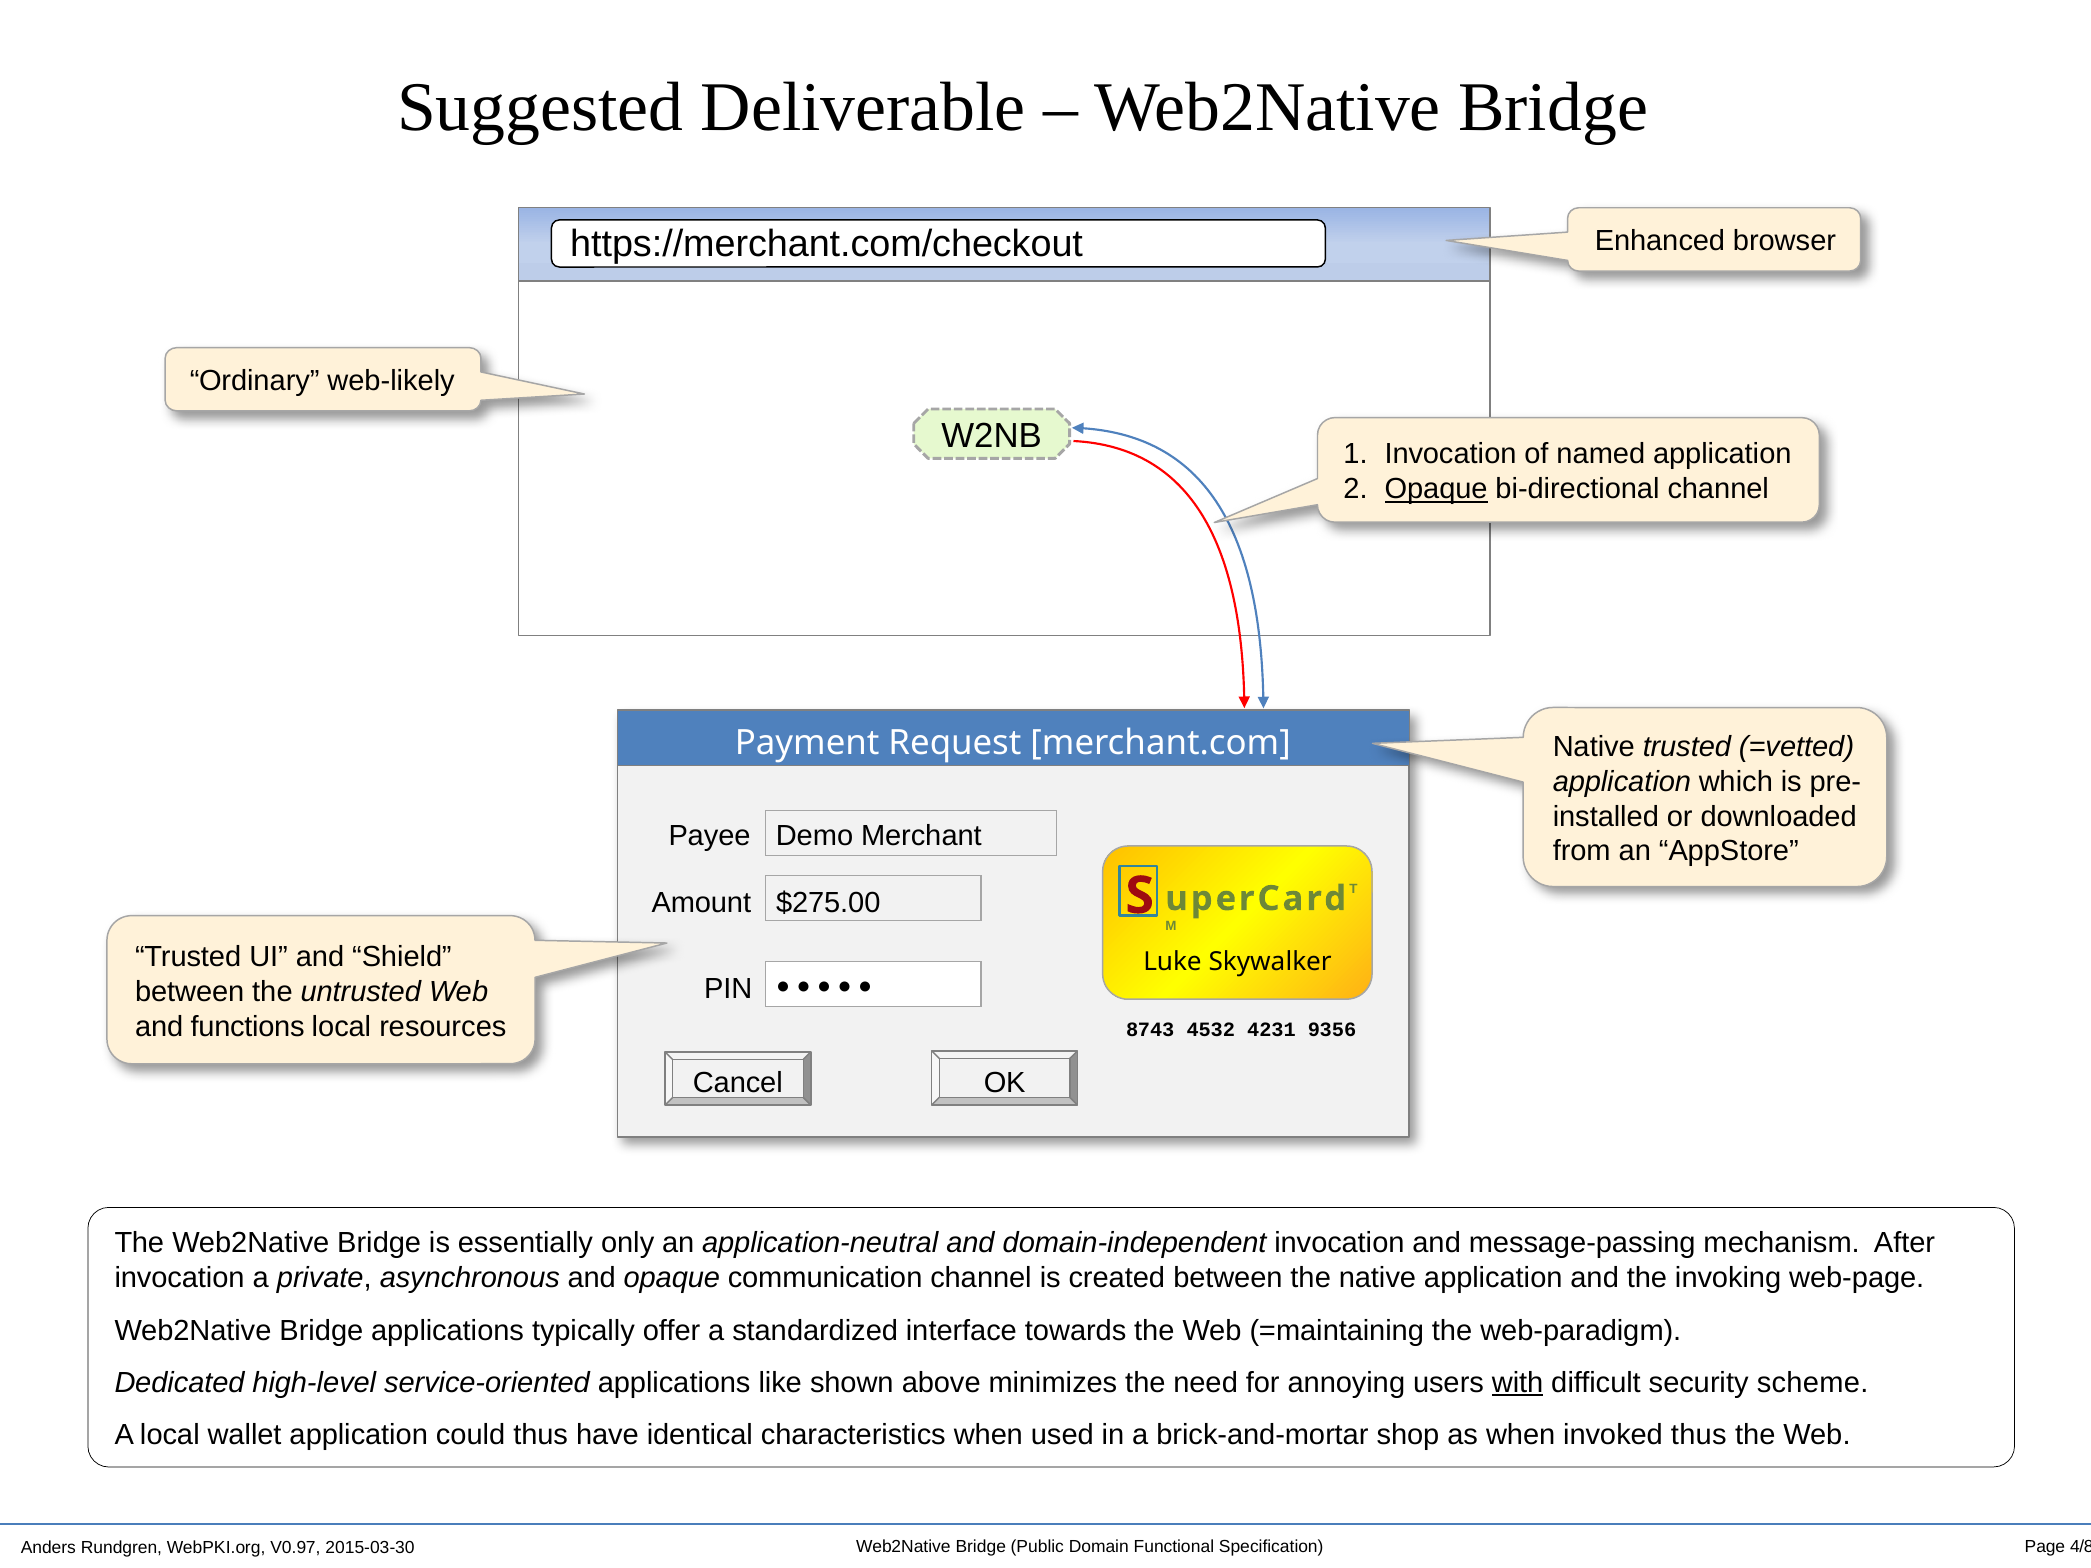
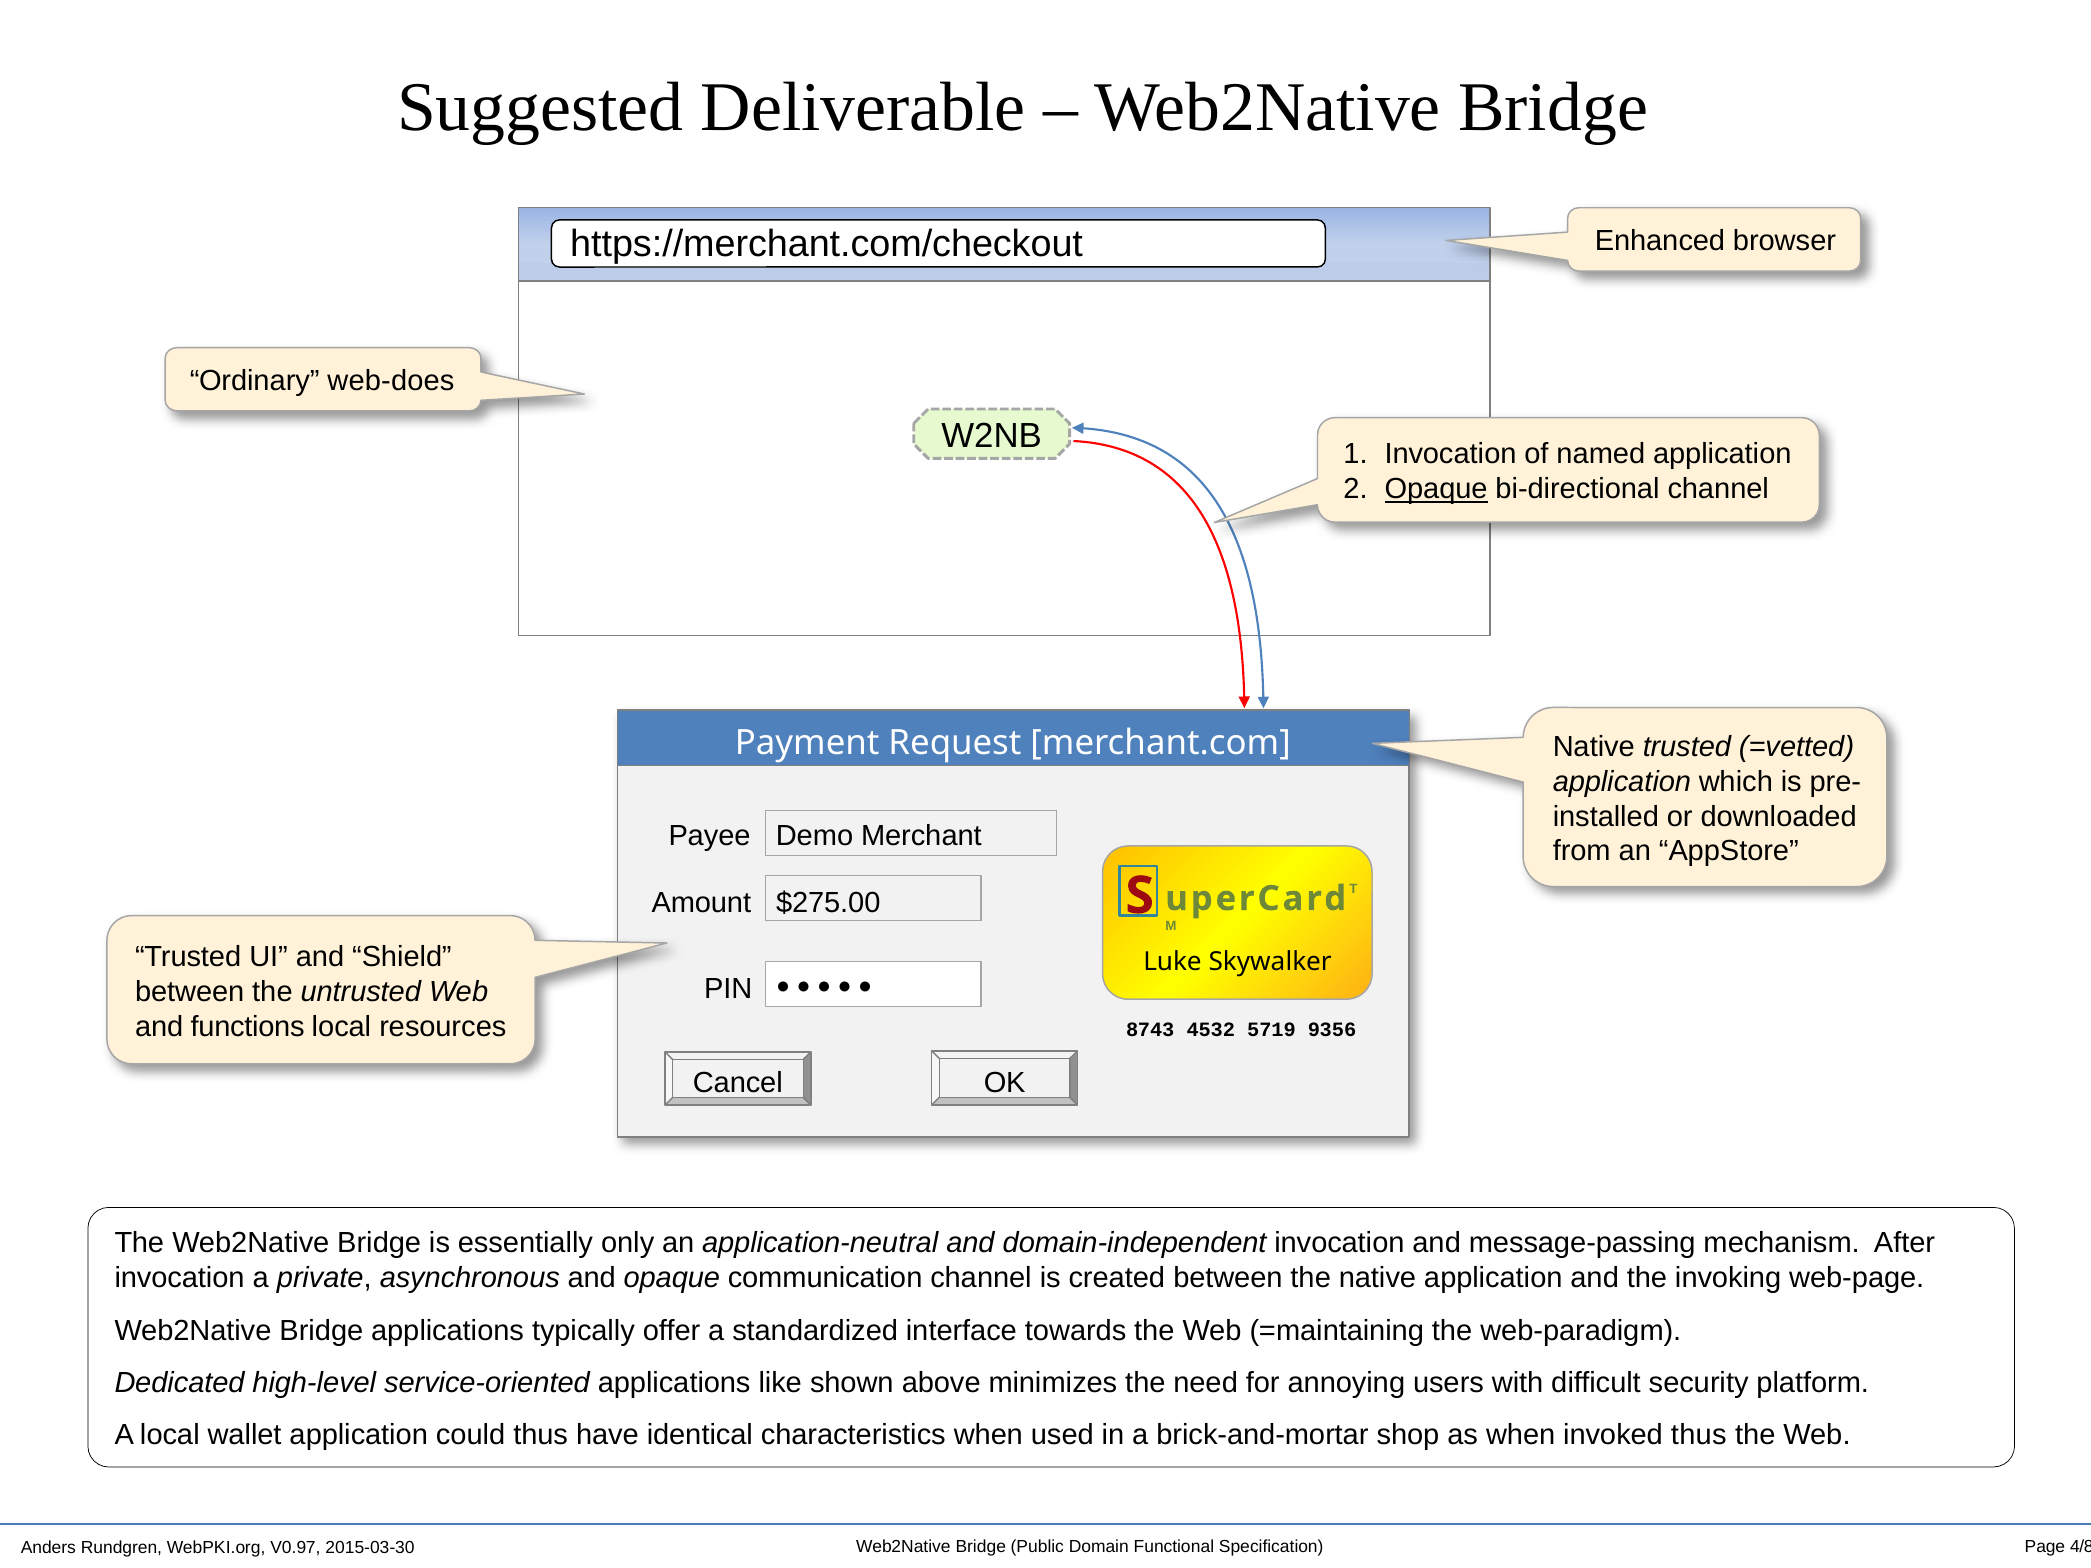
web-likely: web-likely -> web-does
4231: 4231 -> 5719
with underline: present -> none
scheme: scheme -> platform
